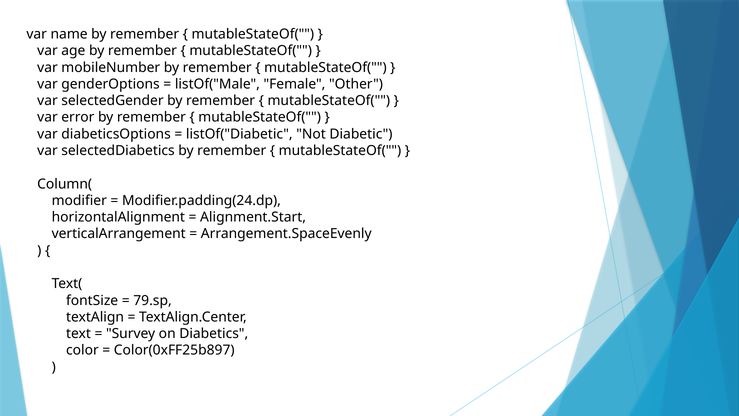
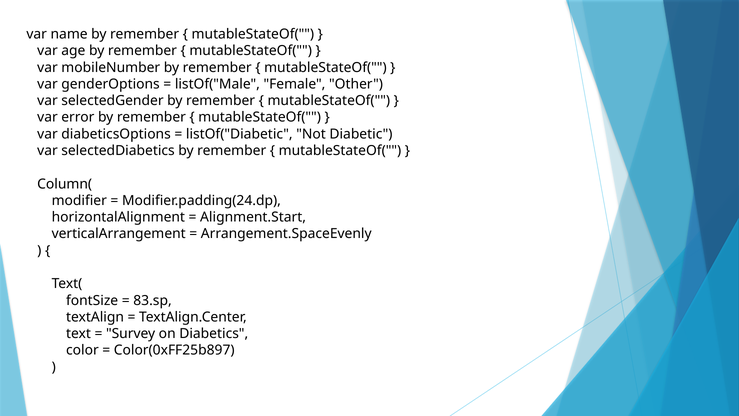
79.sp: 79.sp -> 83.sp
